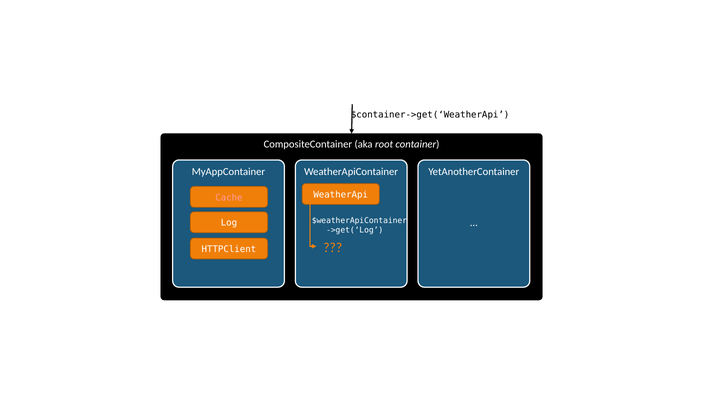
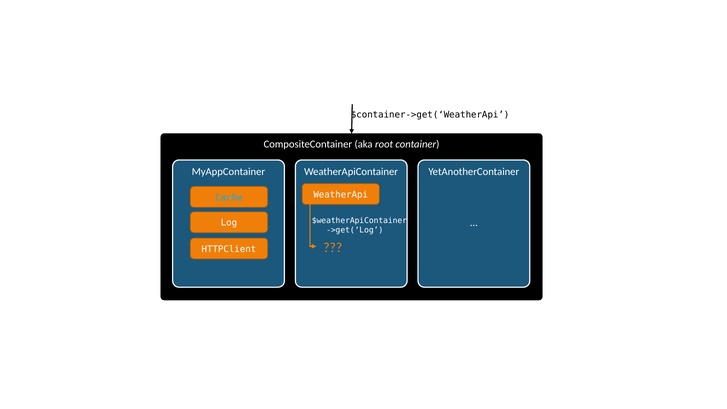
Cache colour: pink -> light blue
